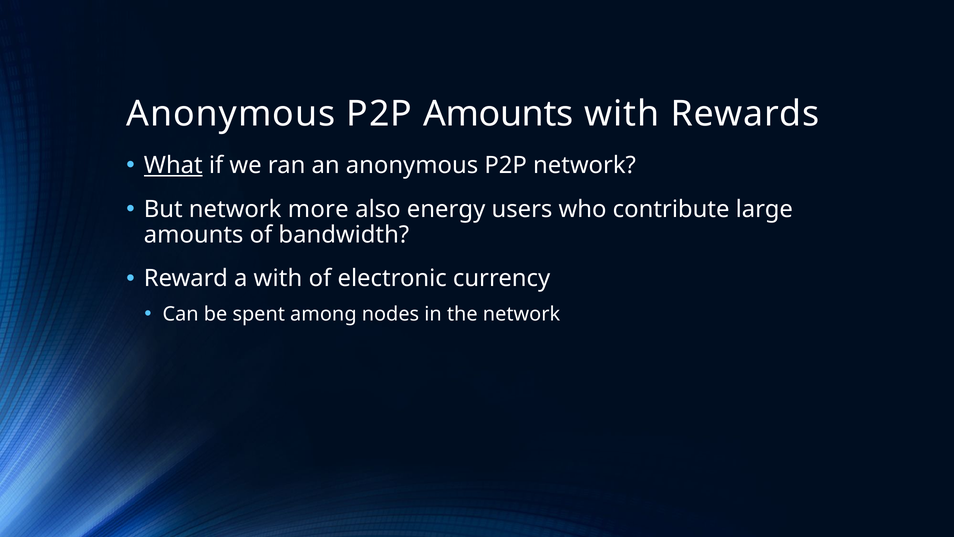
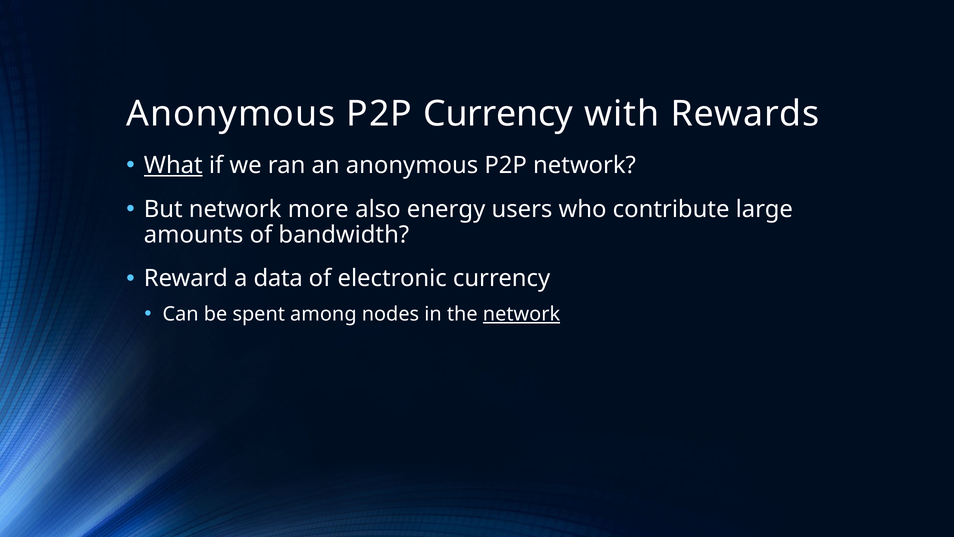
P2P Amounts: Amounts -> Currency
a with: with -> data
network at (522, 314) underline: none -> present
